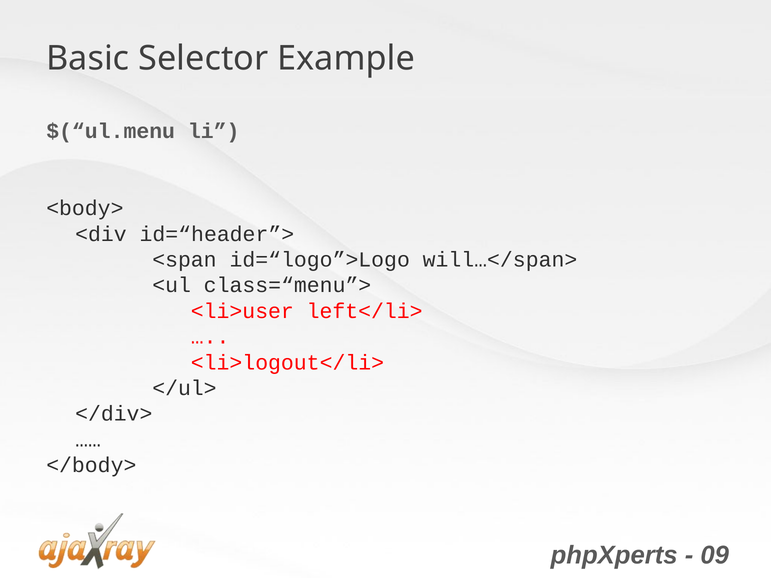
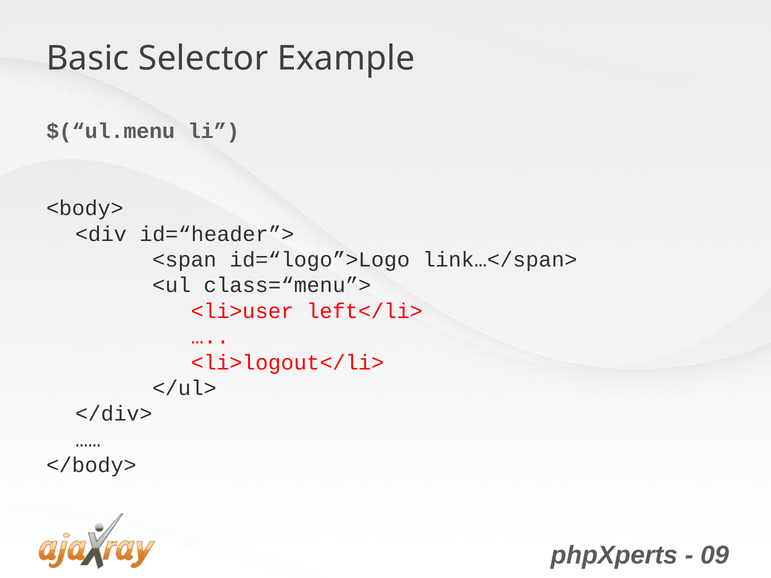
will…</span>: will…</span> -> link…</span>
